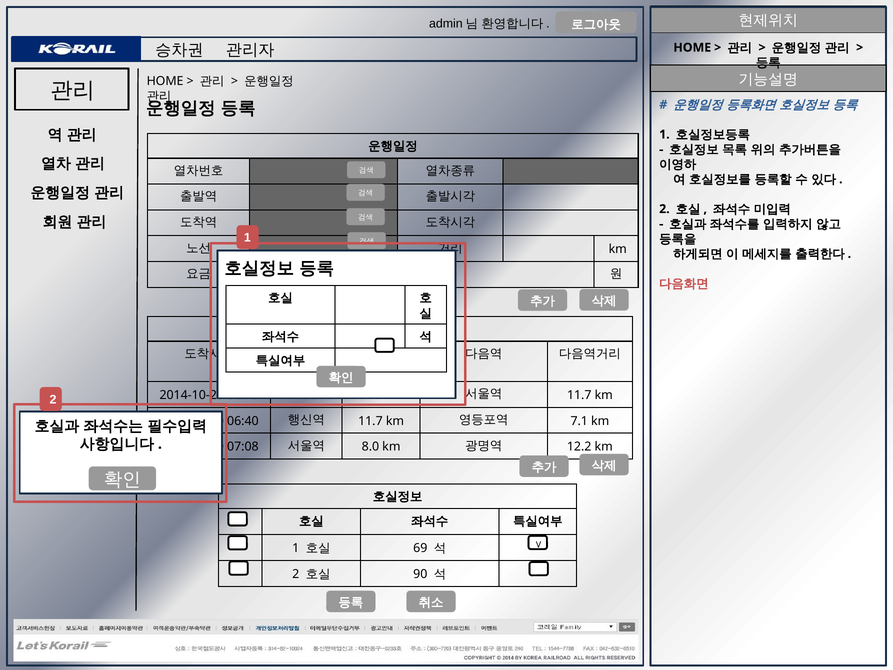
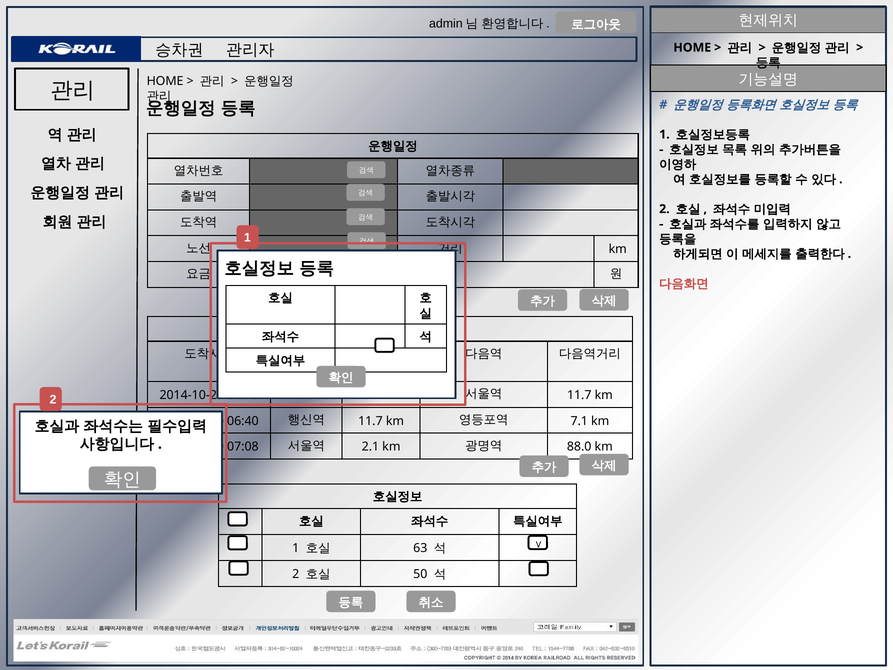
8.0: 8.0 -> 2.1
12.2: 12.2 -> 88.0
69: 69 -> 63
90: 90 -> 50
